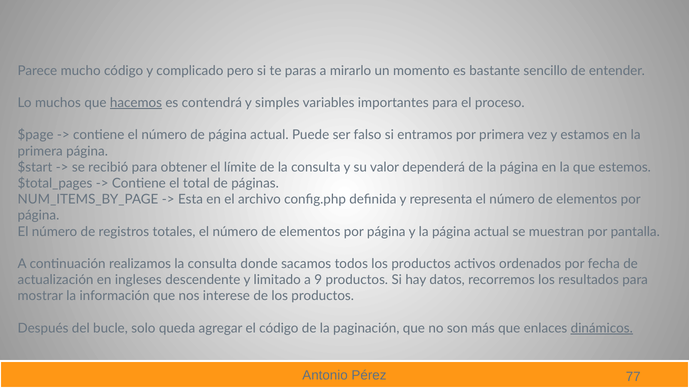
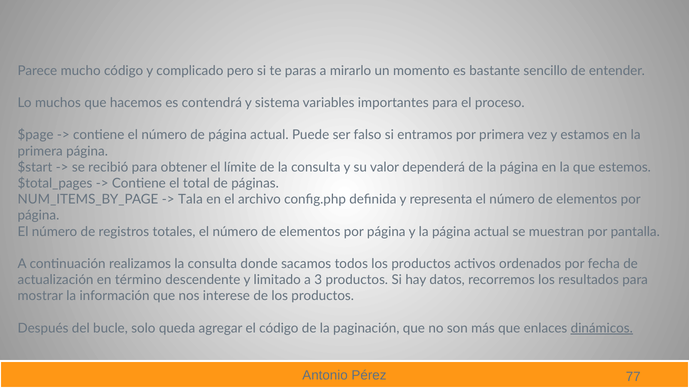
hacemos underline: present -> none
simples: simples -> sistema
Esta: Esta -> Tala
ingleses: ingleses -> término
9: 9 -> 3
